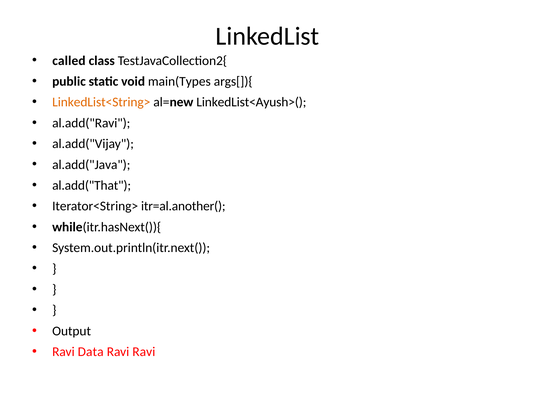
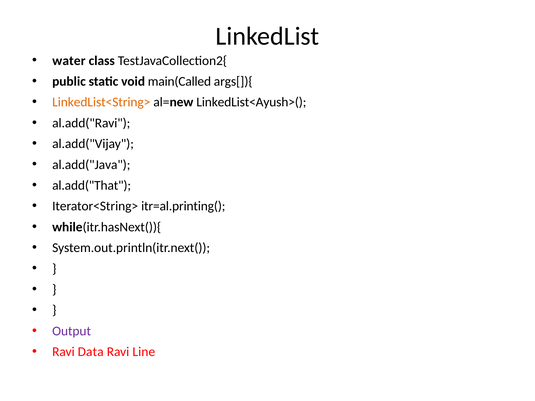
called: called -> water
main(Types: main(Types -> main(Called
itr=al.another(: itr=al.another( -> itr=al.printing(
Output colour: black -> purple
Ravi Ravi: Ravi -> Line
